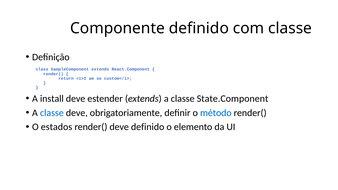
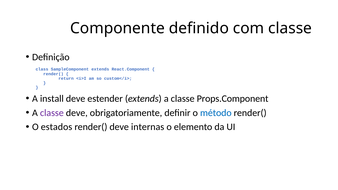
State.Component: State.Component -> Props.Component
classe at (52, 113) colour: blue -> purple
deve definido: definido -> internas
